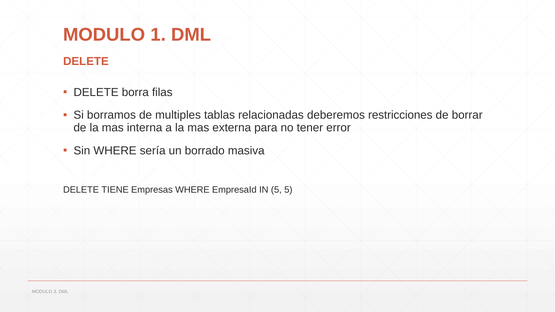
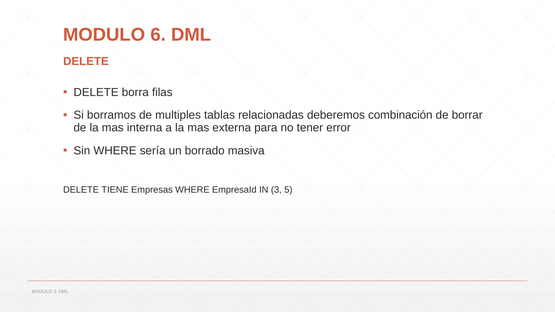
1: 1 -> 6
restricciones: restricciones -> combinación
IN 5: 5 -> 3
